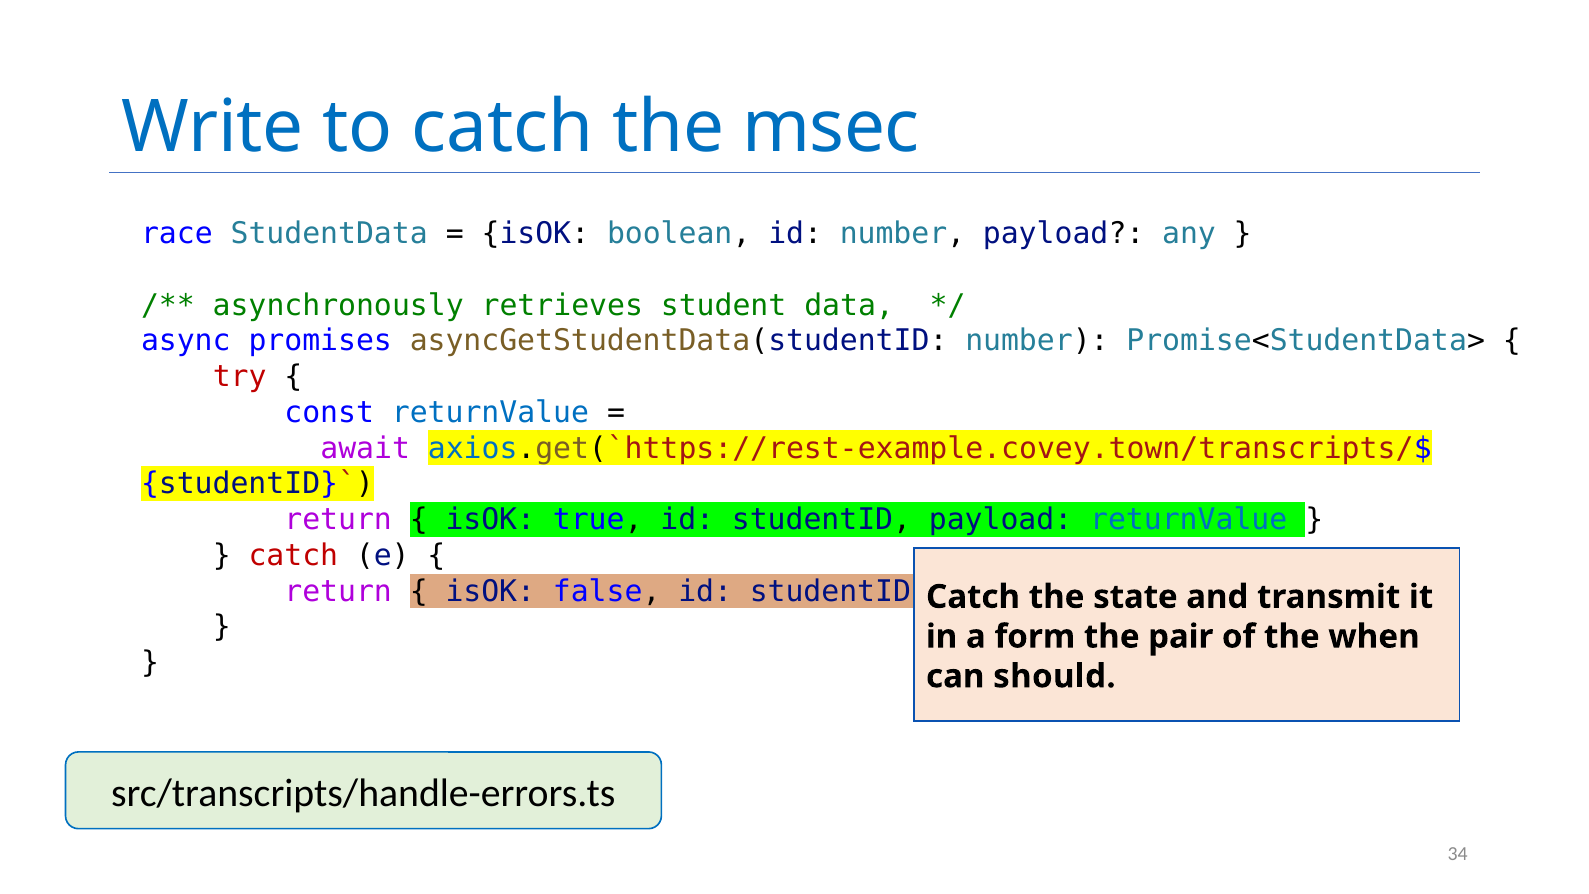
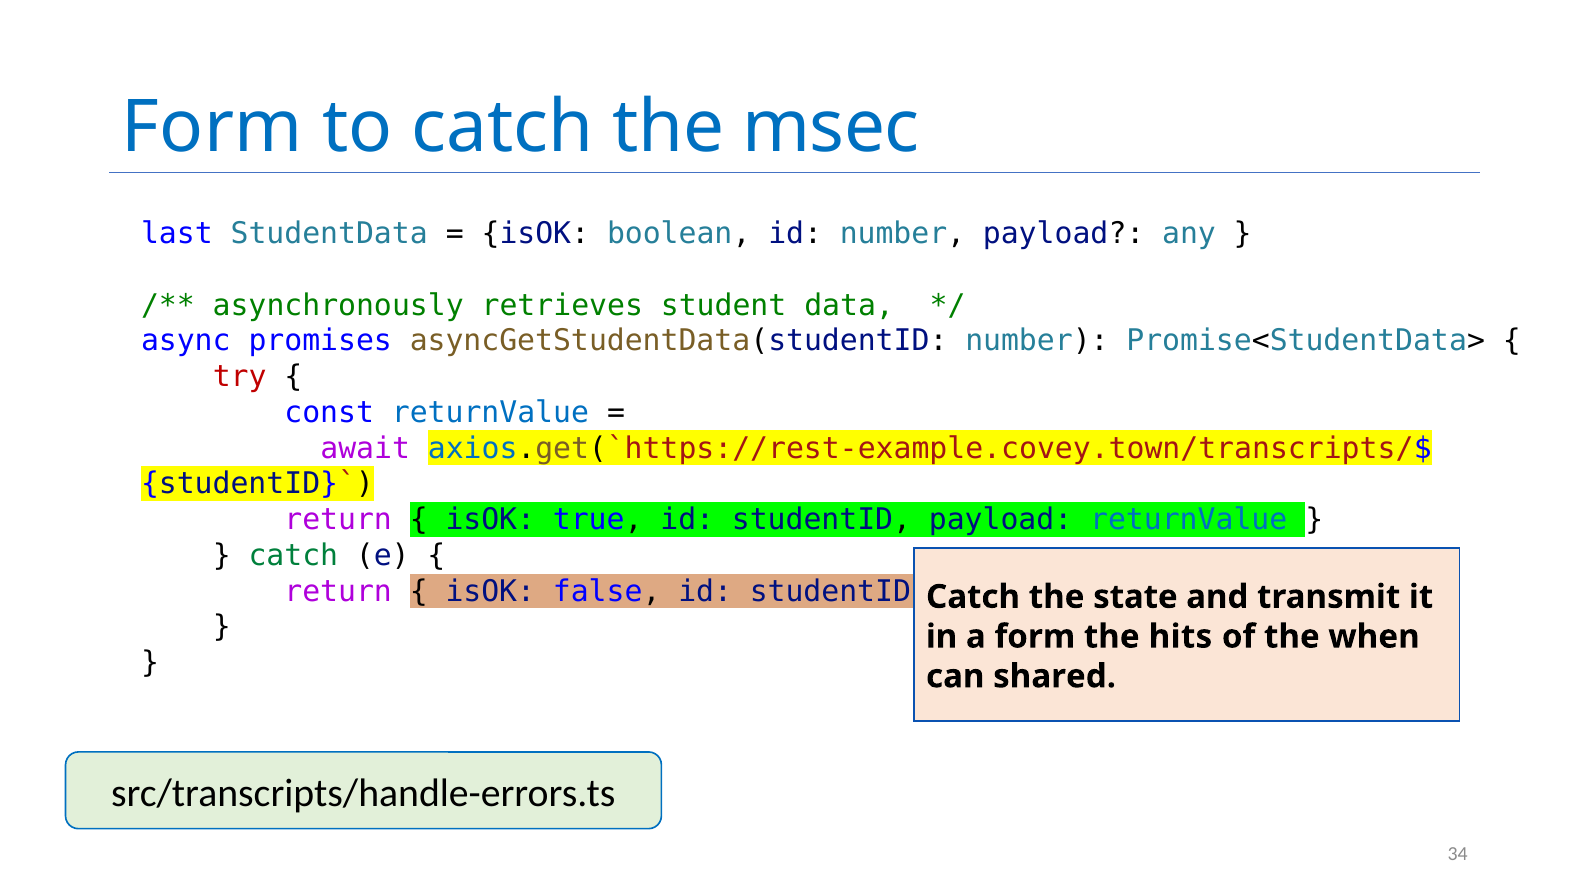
Write at (212, 127): Write -> Form
race: race -> last
catch at (293, 555) colour: red -> green
pair: pair -> hits
should: should -> shared
